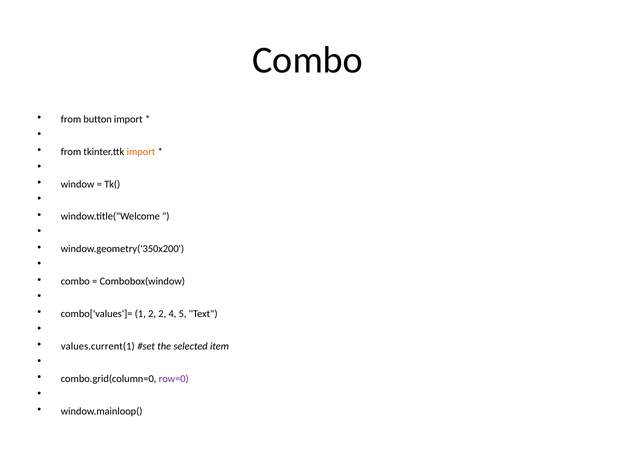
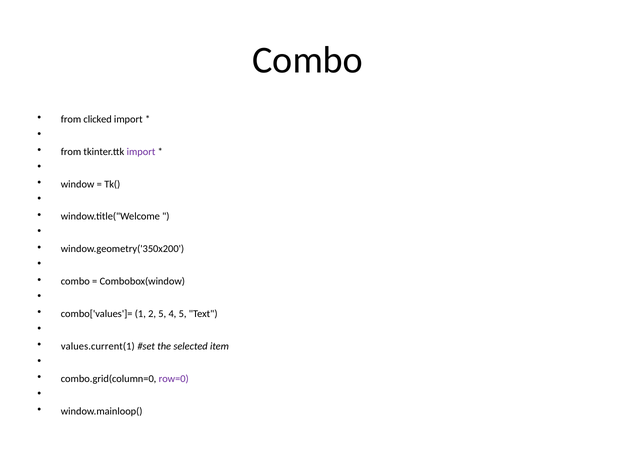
button: button -> clicked
import at (141, 152) colour: orange -> purple
2 2: 2 -> 5
